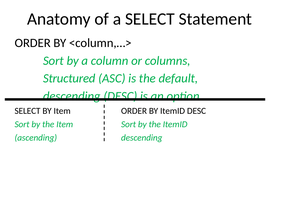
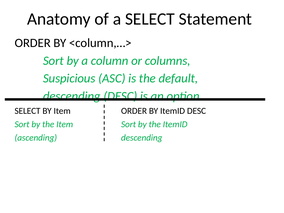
Structured: Structured -> Suspicious
